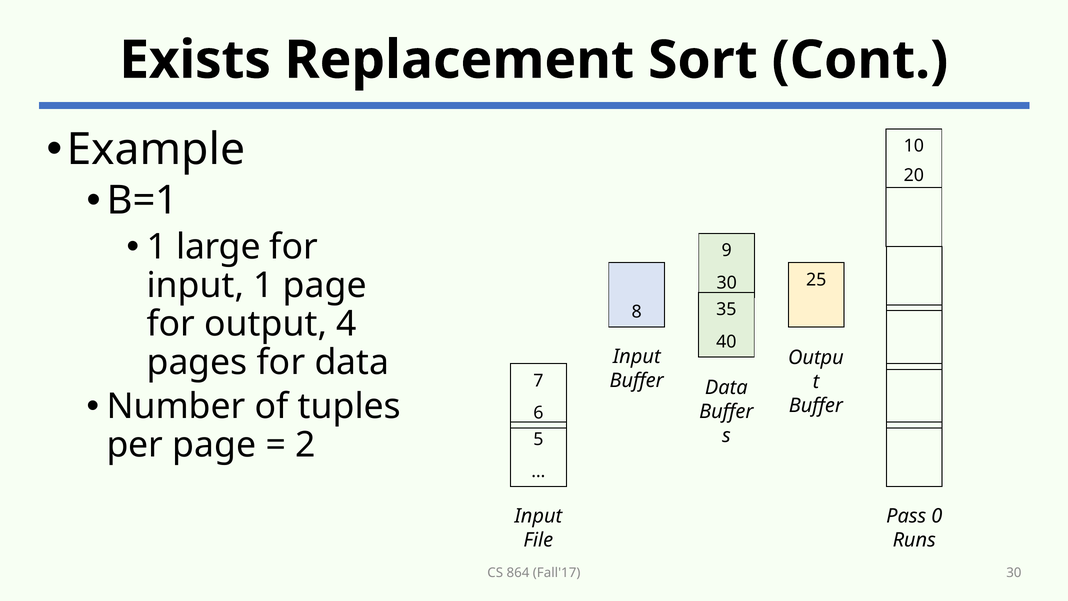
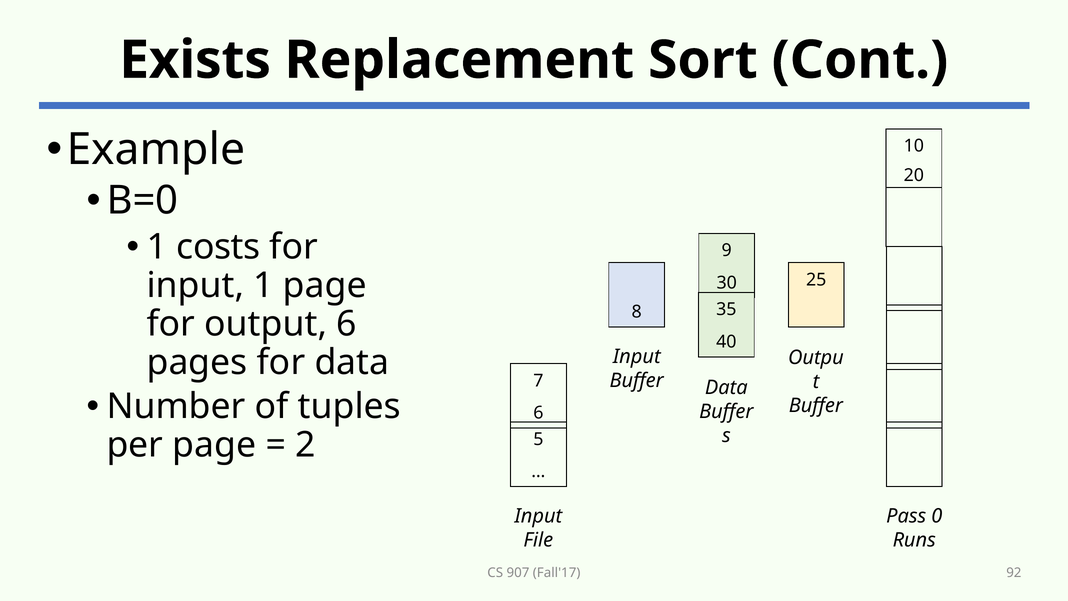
B=1: B=1 -> B=0
large: large -> costs
output 4: 4 -> 6
864: 864 -> 907
Fall'17 30: 30 -> 92
